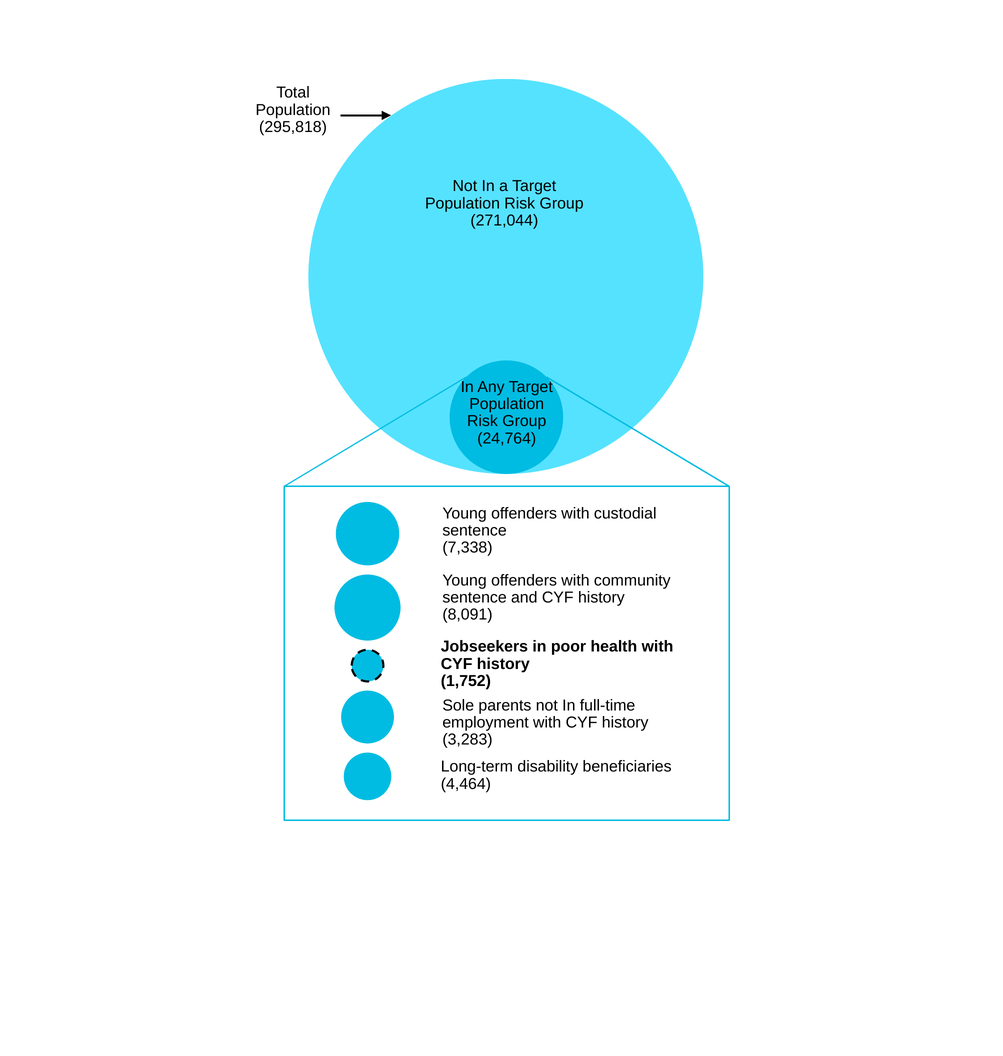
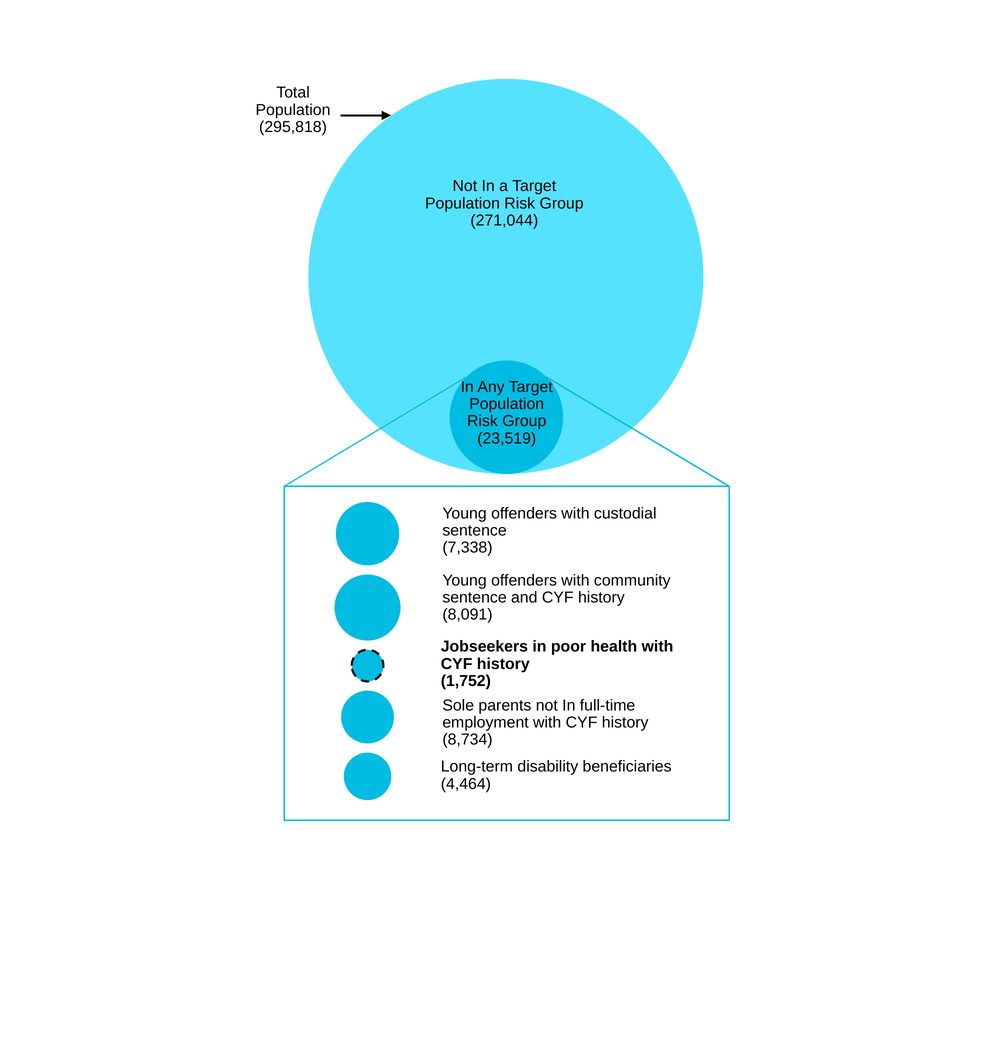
24,764: 24,764 -> 23,519
3,283: 3,283 -> 8,734
